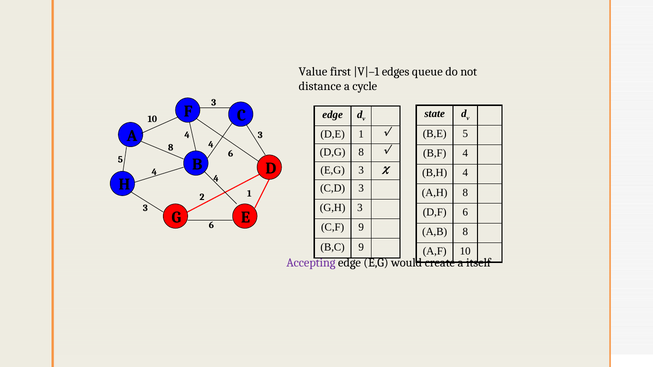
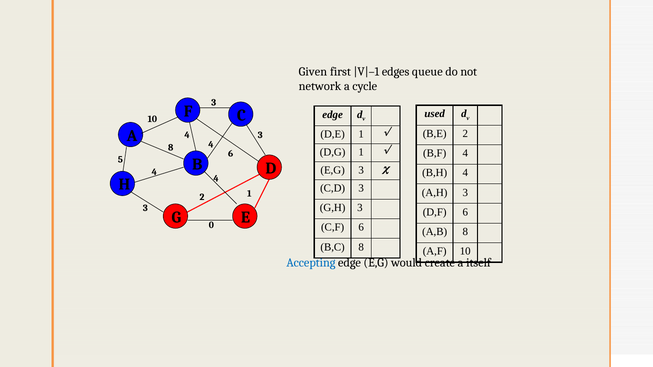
Value: Value -> Given
distance: distance -> network
state: state -> used
B,E 5: 5 -> 2
D,G 8: 8 -> 1
A,H 8: 8 -> 3
G 6: 6 -> 0
C,F 9: 9 -> 6
B,C 9: 9 -> 8
Accepting colour: purple -> blue
